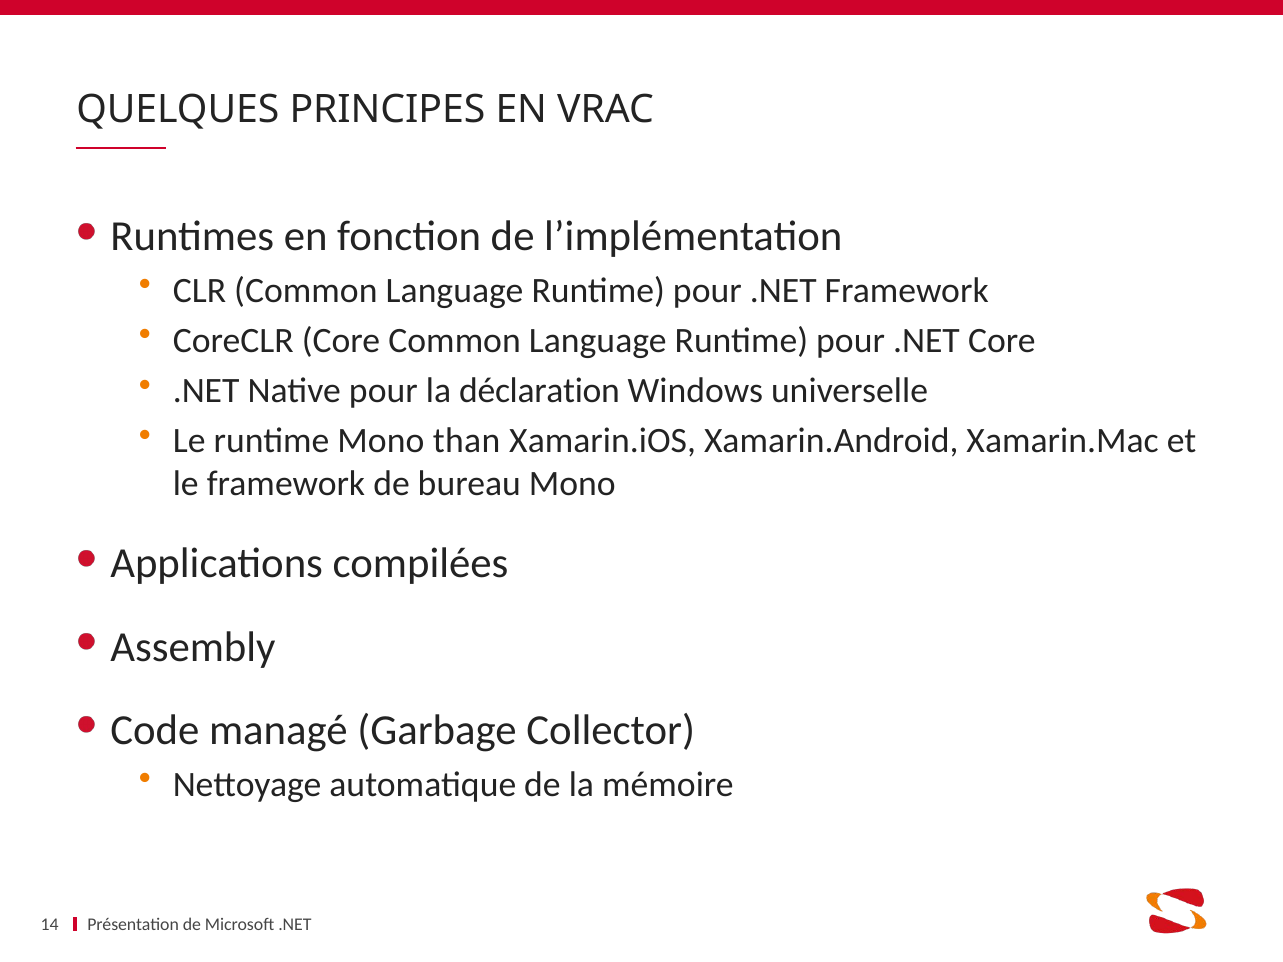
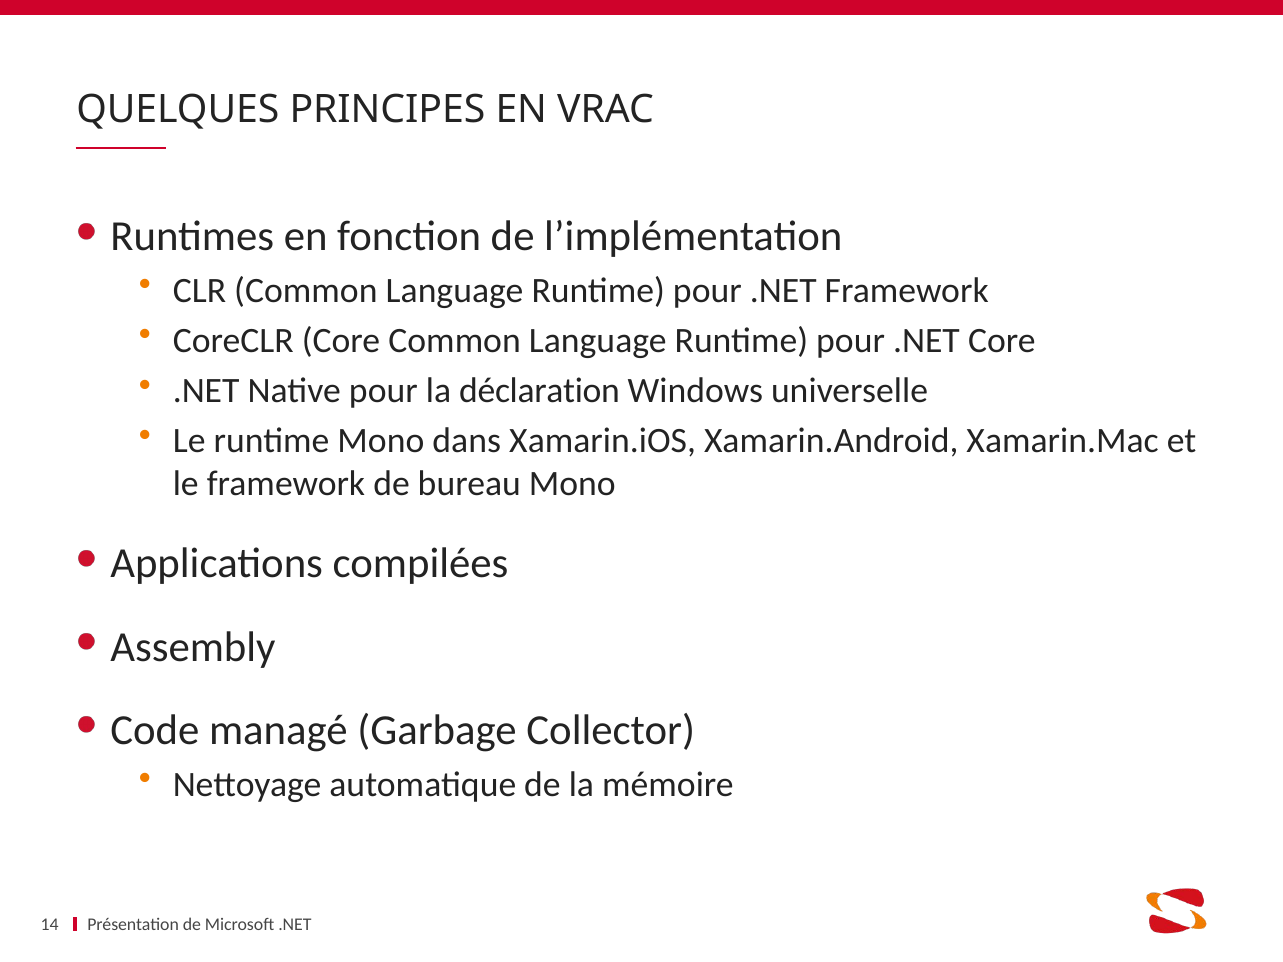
than: than -> dans
